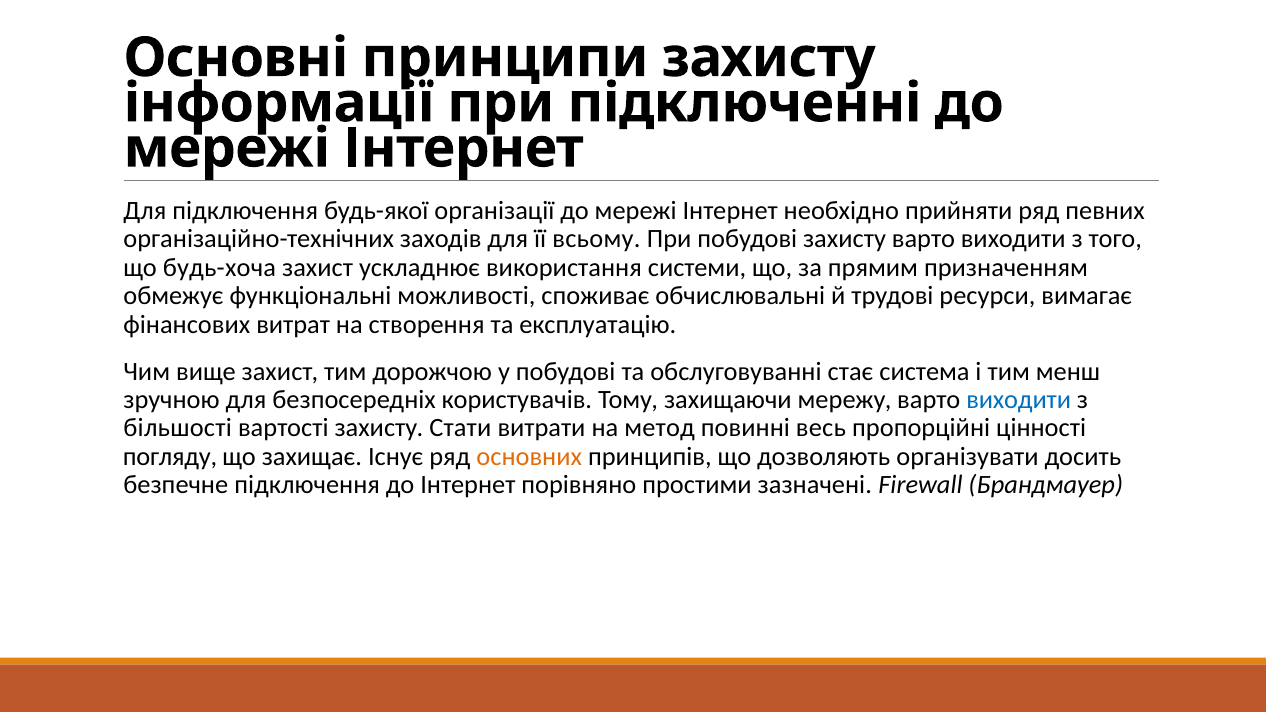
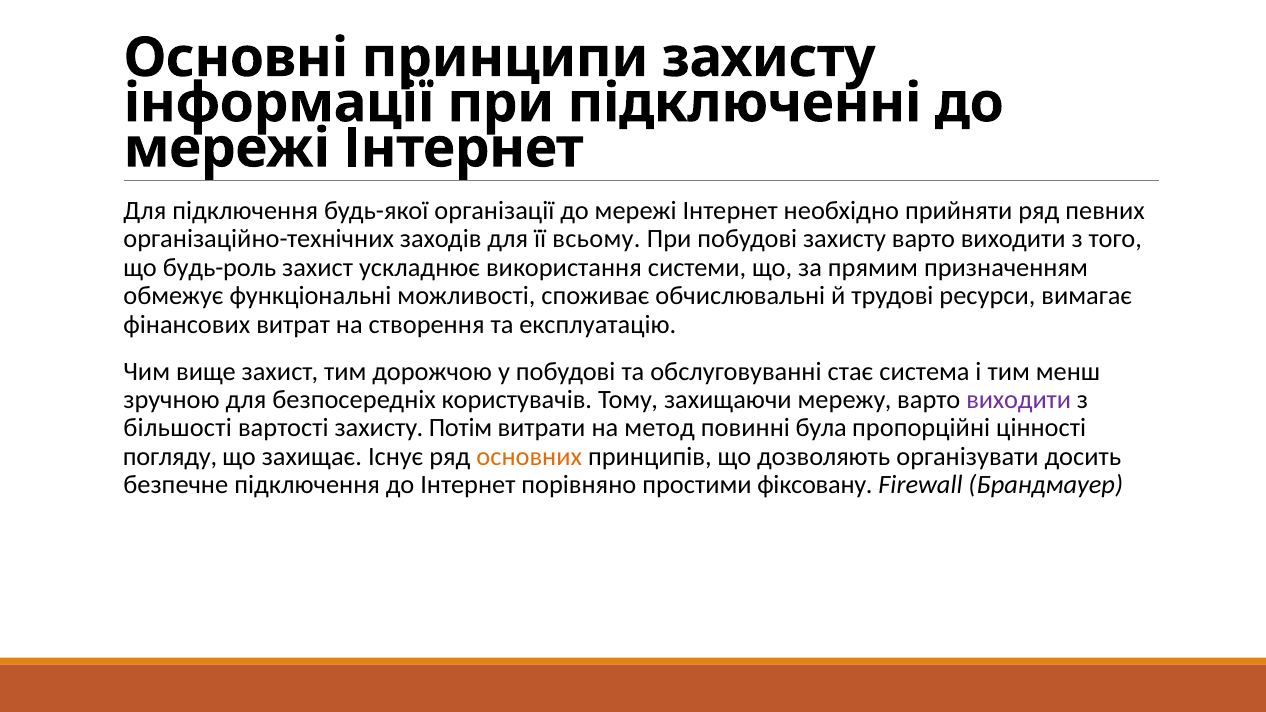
будь-хоча: будь-хоча -> будь-роль
виходити at (1019, 400) colour: blue -> purple
Стати: Стати -> Потім
весь: весь -> була
зазначені: зазначені -> фіксовану
